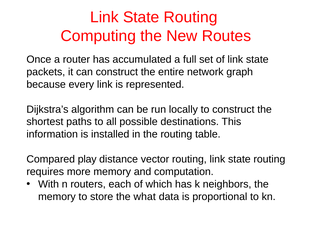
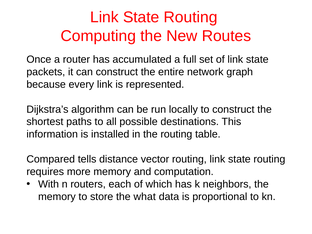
play: play -> tells
